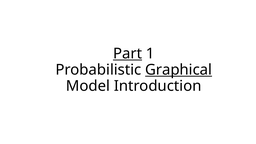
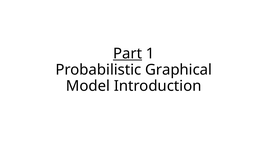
Graphical underline: present -> none
